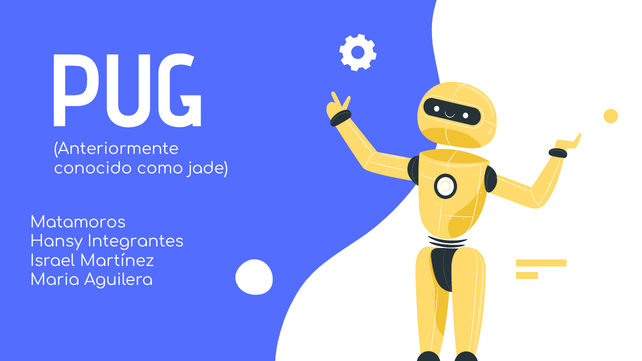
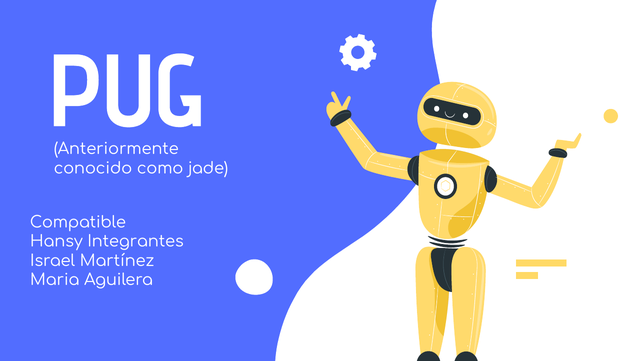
Matamoros: Matamoros -> Compatible
